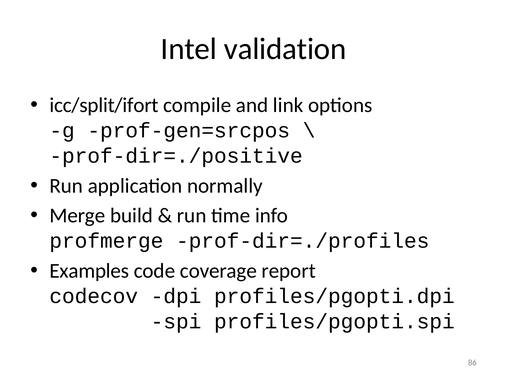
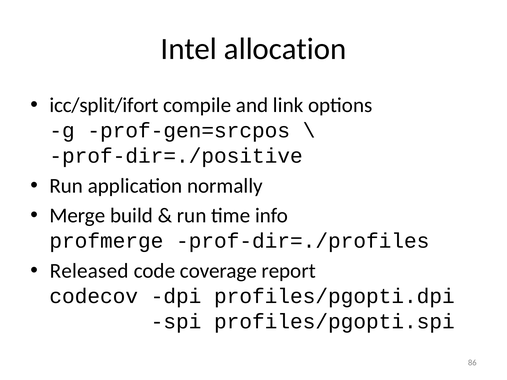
validation: validation -> allocation
Examples: Examples -> Released
